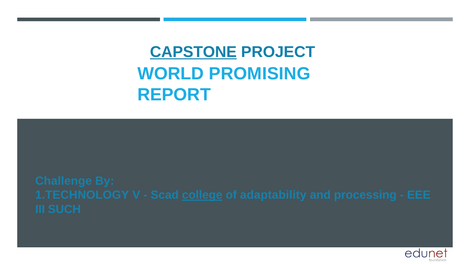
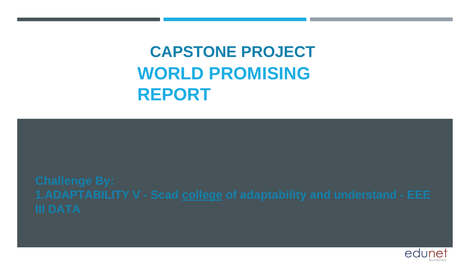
CAPSTONE underline: present -> none
1.TECHNOLOGY: 1.TECHNOLOGY -> 1.ADAPTABILITY
processing: processing -> understand
SUCH: SUCH -> DATA
